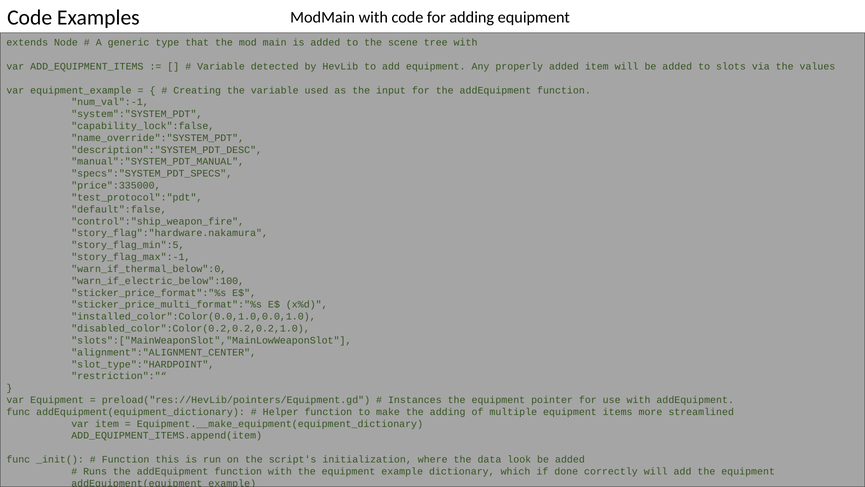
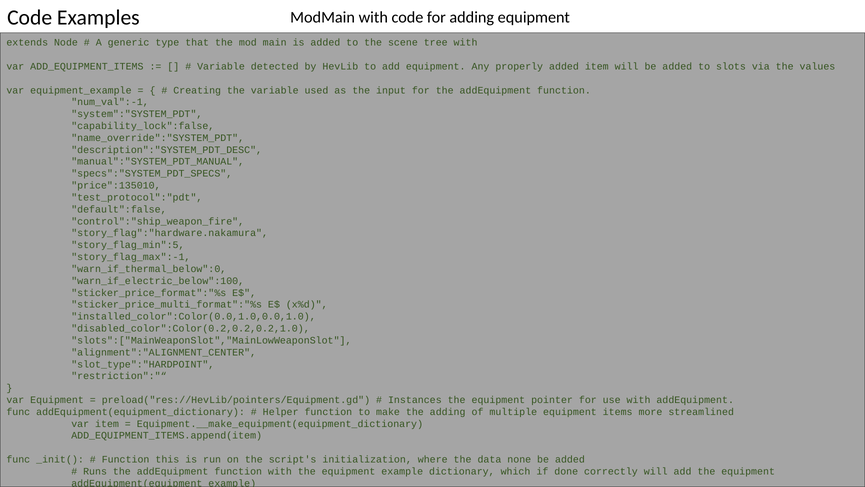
price":335000: price":335000 -> price":135010
look: look -> none
